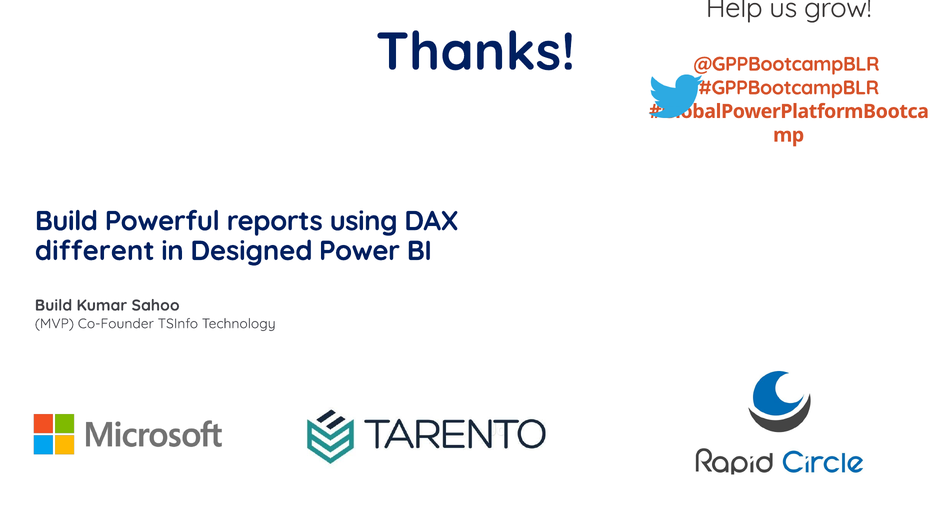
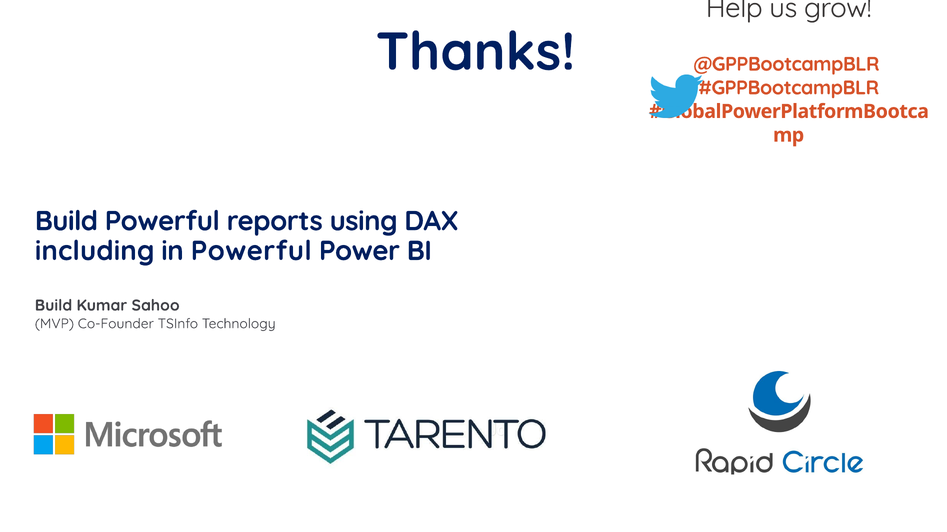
different: different -> including
in Designed: Designed -> Powerful
